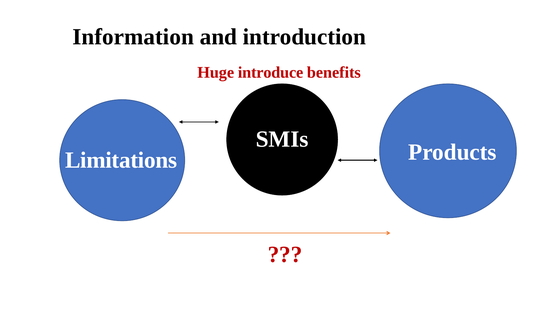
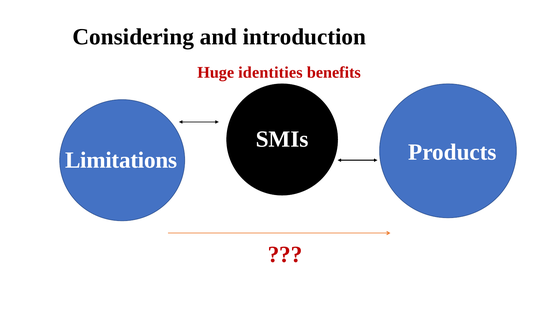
Information: Information -> Considering
introduce: introduce -> identities
